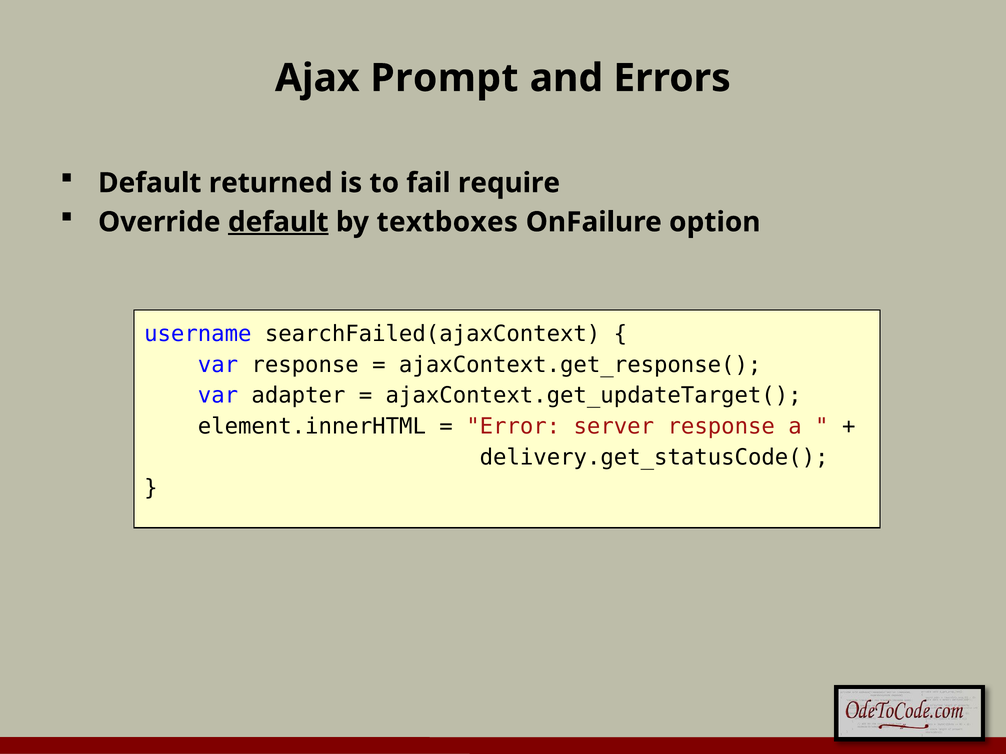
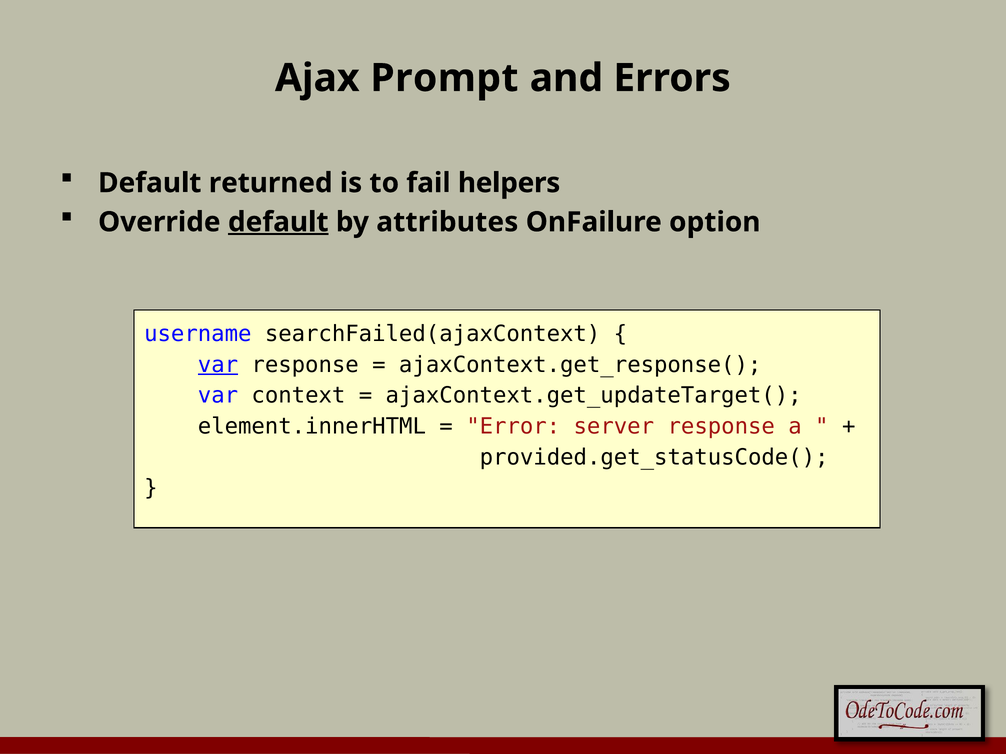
require: require -> helpers
textboxes: textboxes -> attributes
var at (218, 365) underline: none -> present
adapter: adapter -> context
delivery.get_statusCode(: delivery.get_statusCode( -> provided.get_statusCode(
